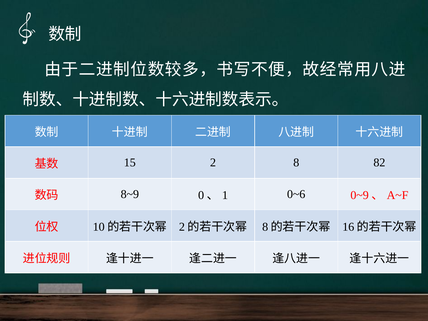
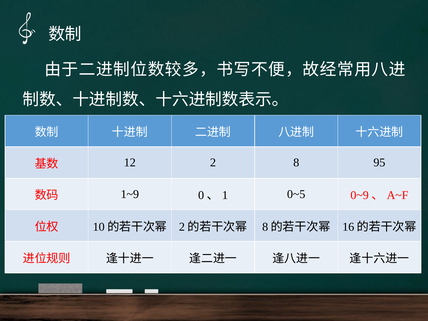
15: 15 -> 12
82: 82 -> 95
8~9: 8~9 -> 1~9
0~6: 0~6 -> 0~5
